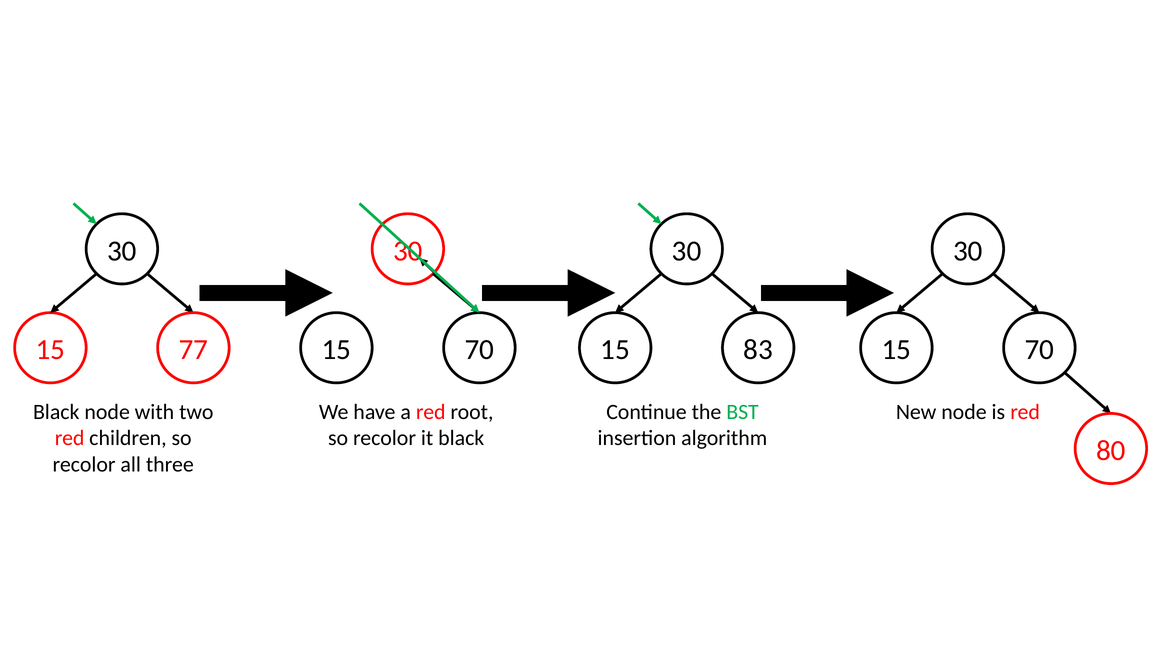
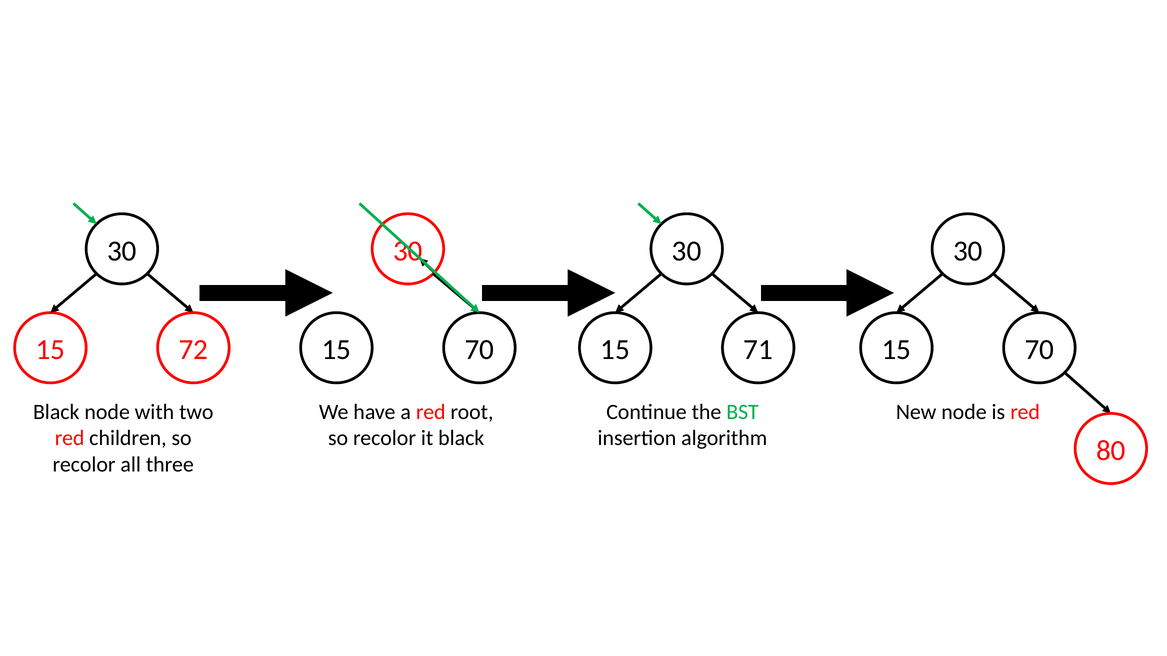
77: 77 -> 72
83: 83 -> 71
